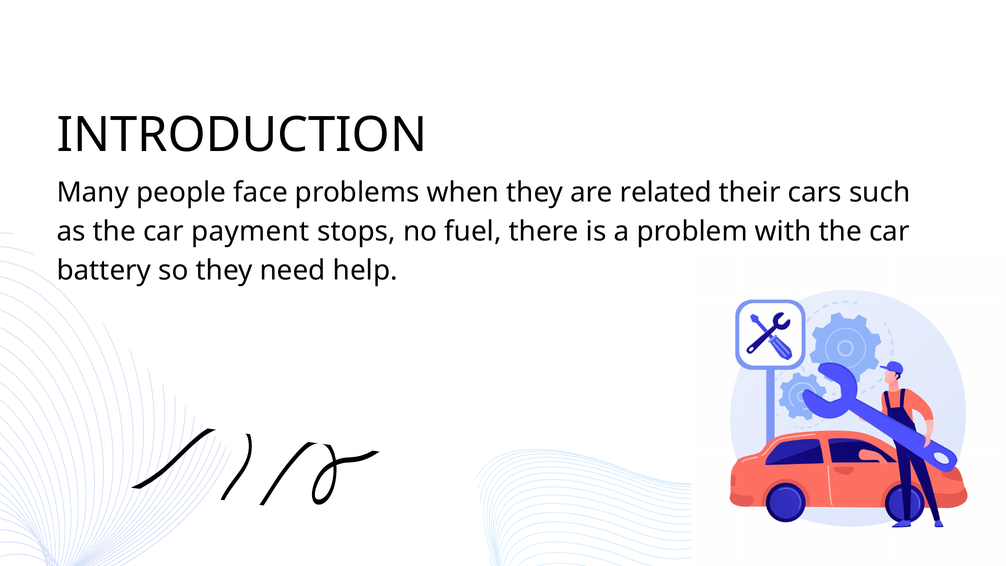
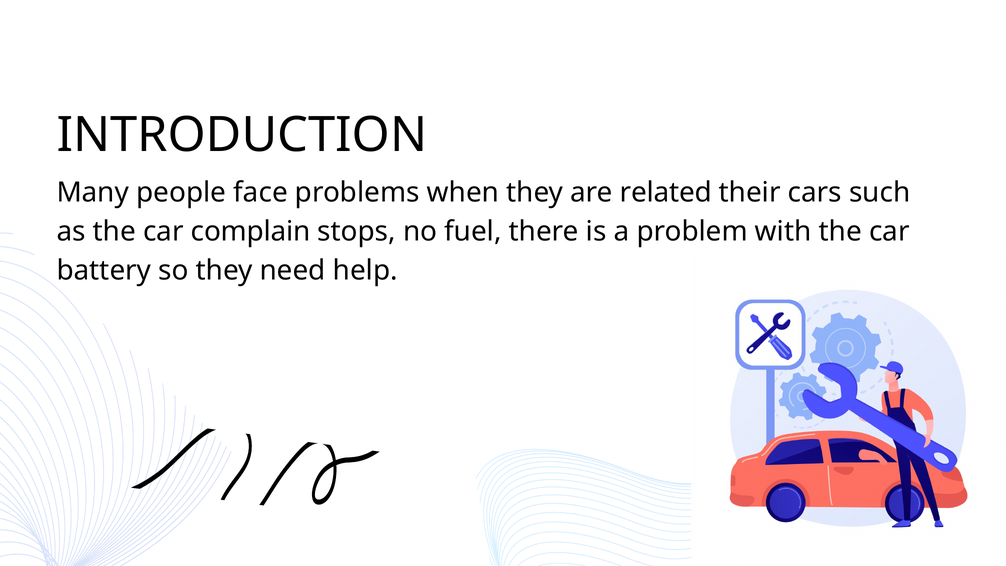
payment: payment -> complain
